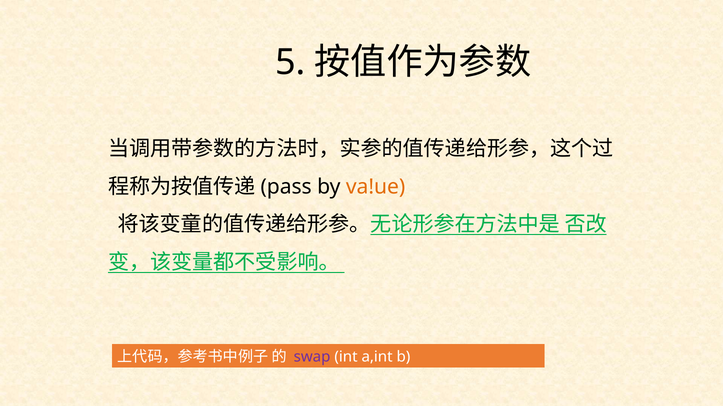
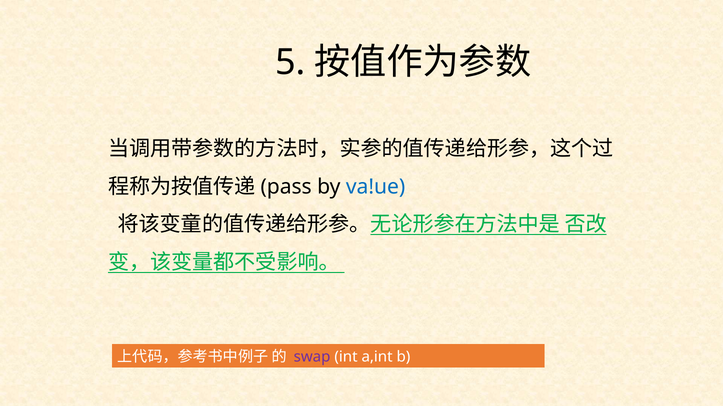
va!ue colour: orange -> blue
